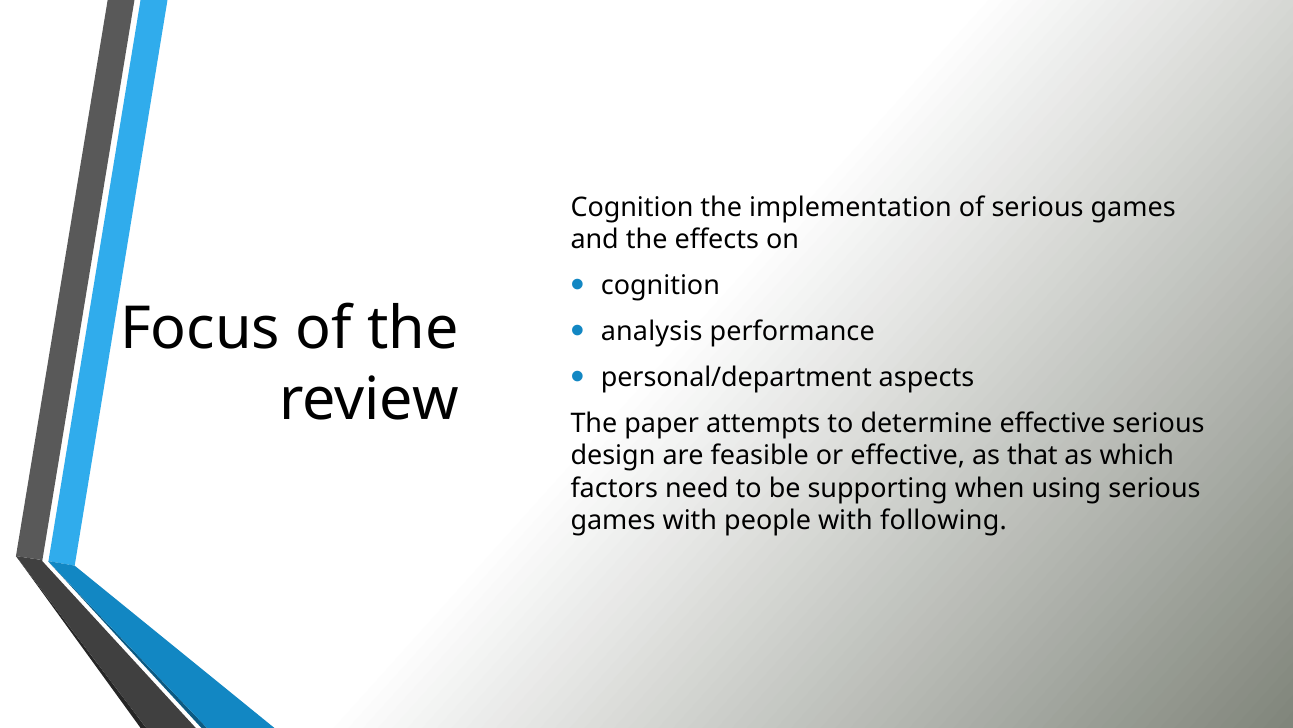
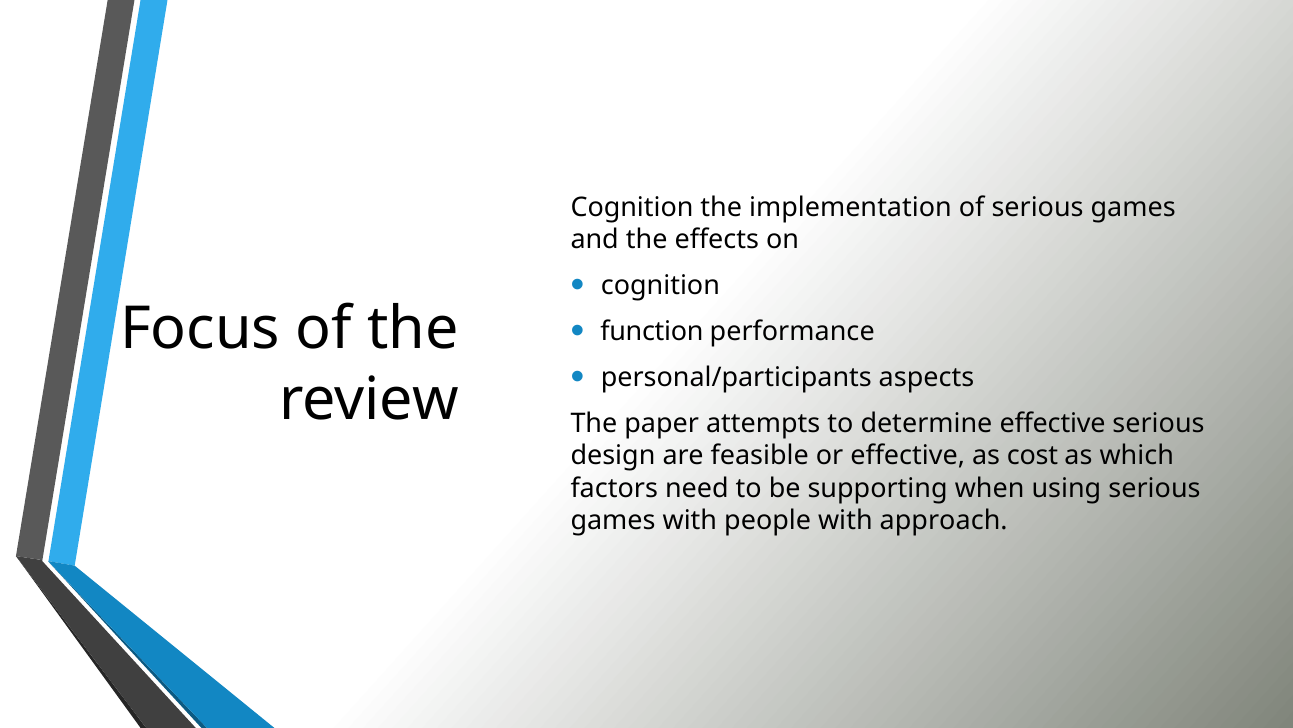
analysis: analysis -> function
personal/department: personal/department -> personal/participants
that: that -> cost
following: following -> approach
